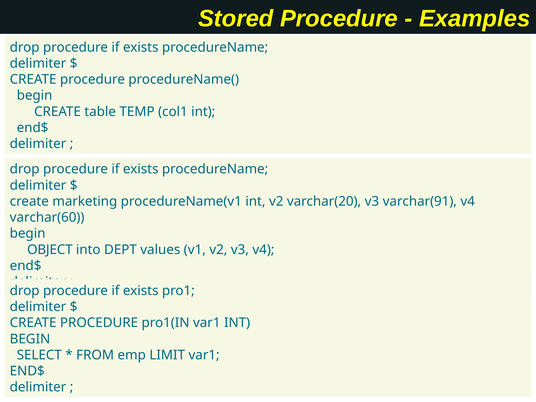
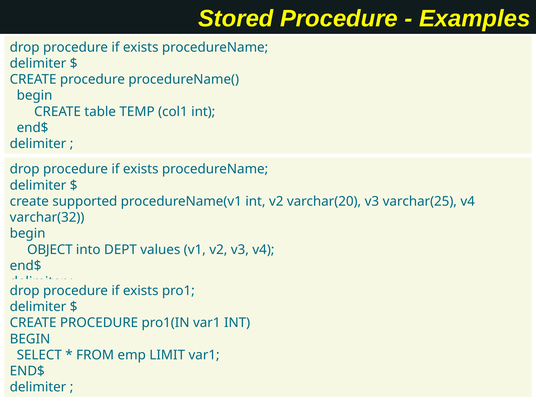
marketing: marketing -> supported
varchar(91: varchar(91 -> varchar(25
varchar(60: varchar(60 -> varchar(32
